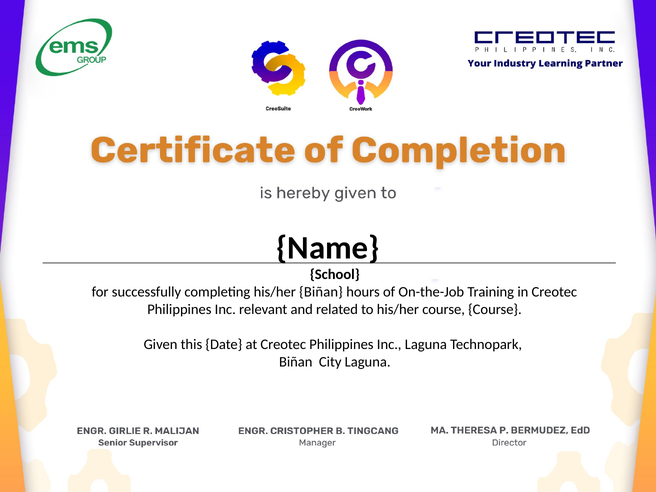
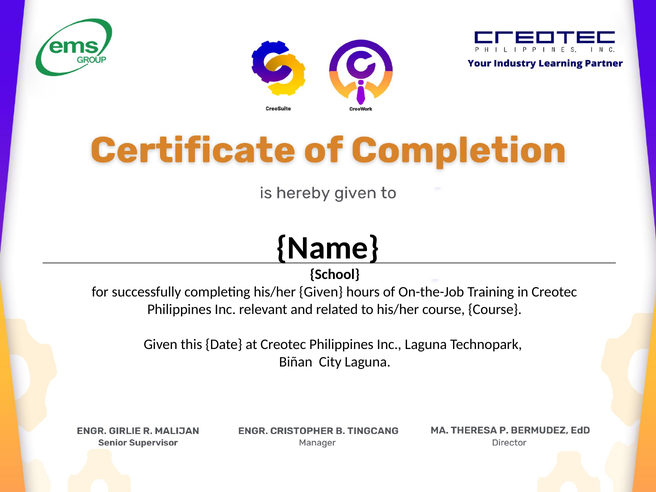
his/her Biñan: Biñan -> Given
